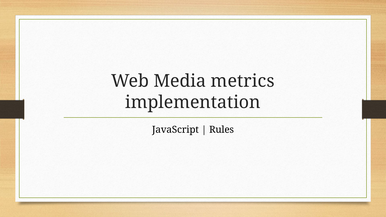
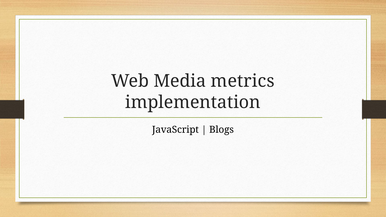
Rules: Rules -> Blogs
